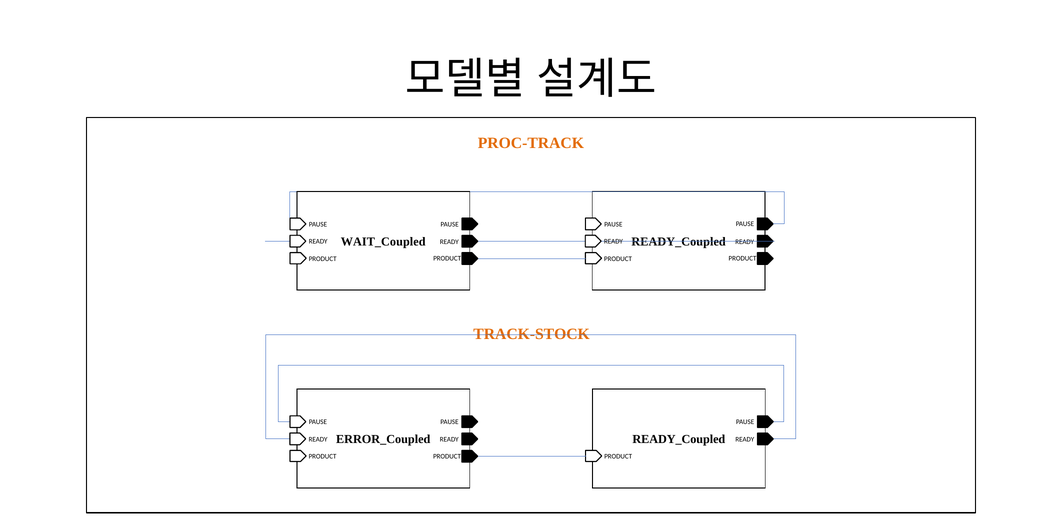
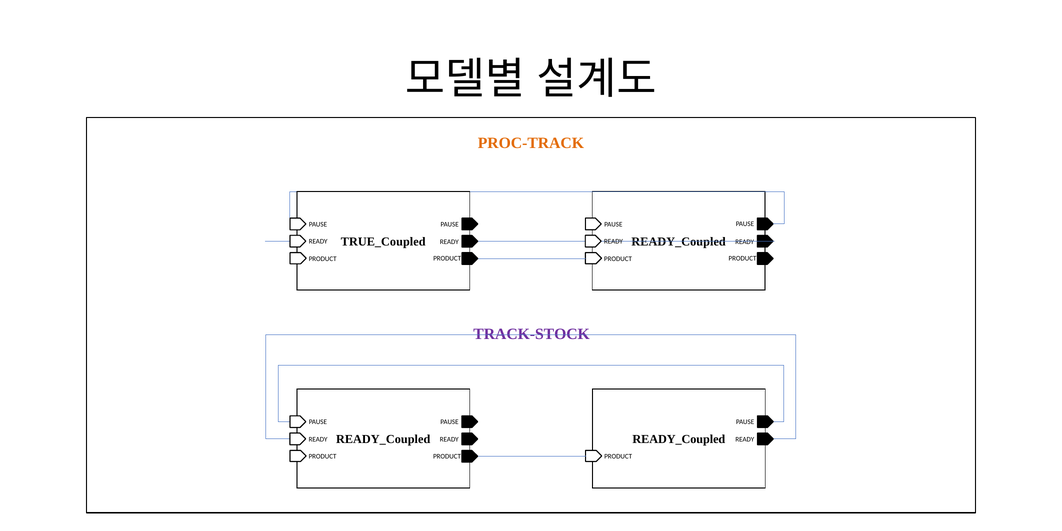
WAIT_Coupled: WAIT_Coupled -> TRUE_Coupled
TRACK-STOCK colour: orange -> purple
ERROR_Coupled at (383, 439): ERROR_Coupled -> READY_Coupled
